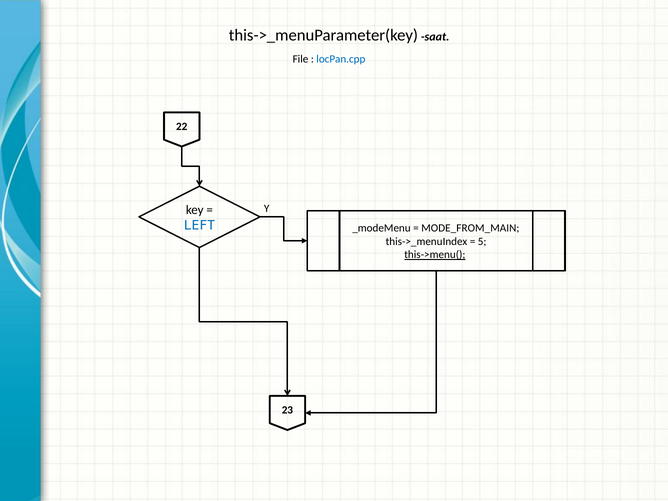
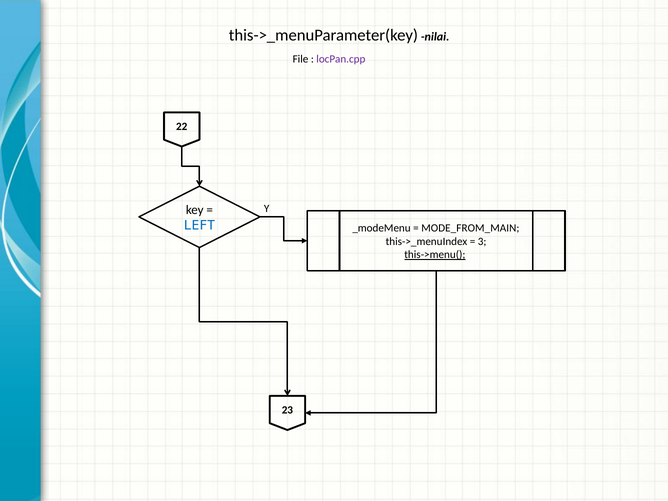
saat: saat -> nilai
locPan.cpp colour: blue -> purple
5: 5 -> 3
